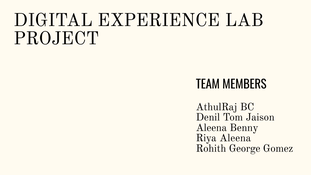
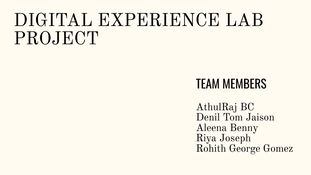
Riya Aleena: Aleena -> Joseph
